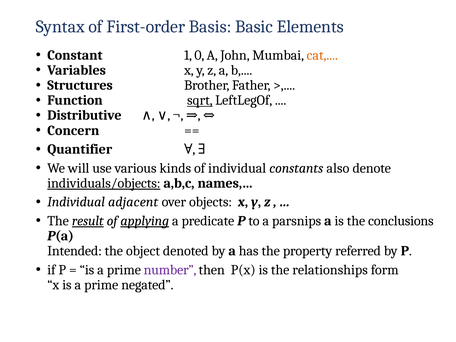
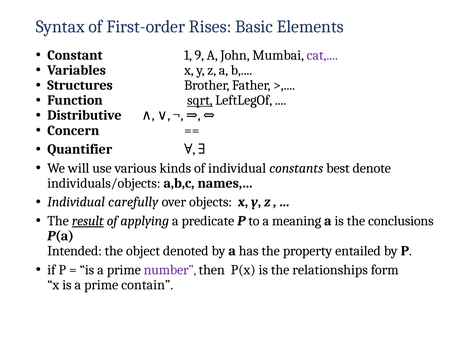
Basis: Basis -> Rises
0: 0 -> 9
cat colour: orange -> purple
also: also -> best
individuals/objects underline: present -> none
adjacent: adjacent -> carefully
applying underline: present -> none
parsnips: parsnips -> meaning
referred: referred -> entailed
negated: negated -> contain
